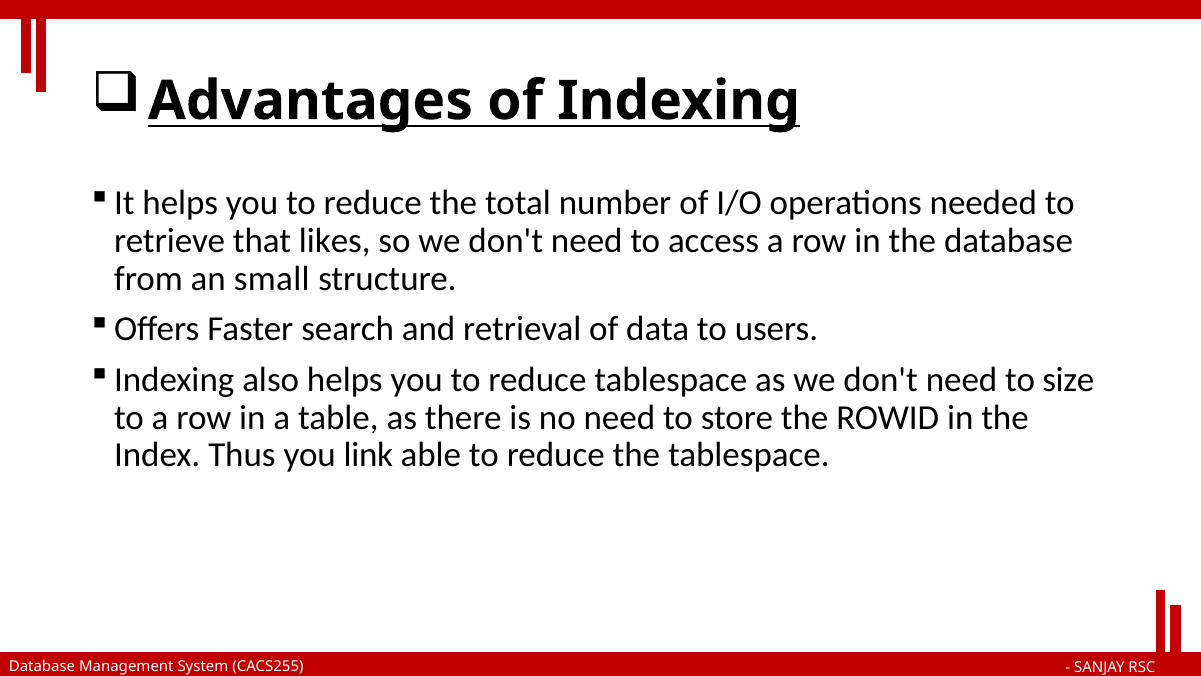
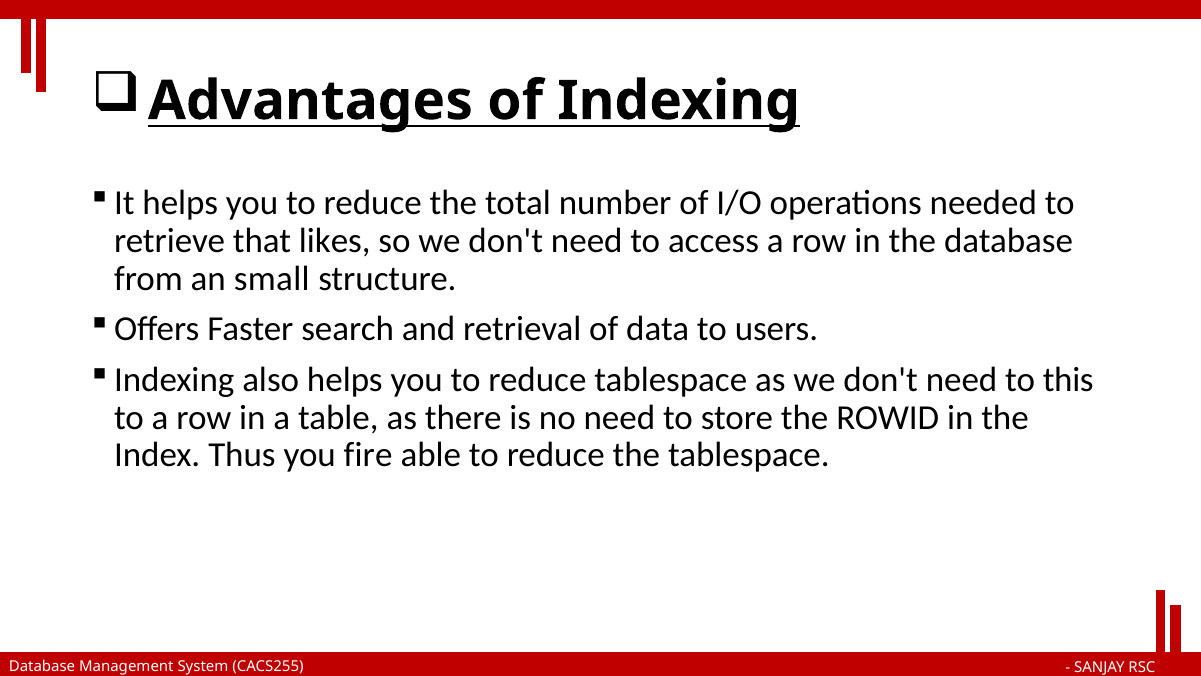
size: size -> this
link: link -> fire
